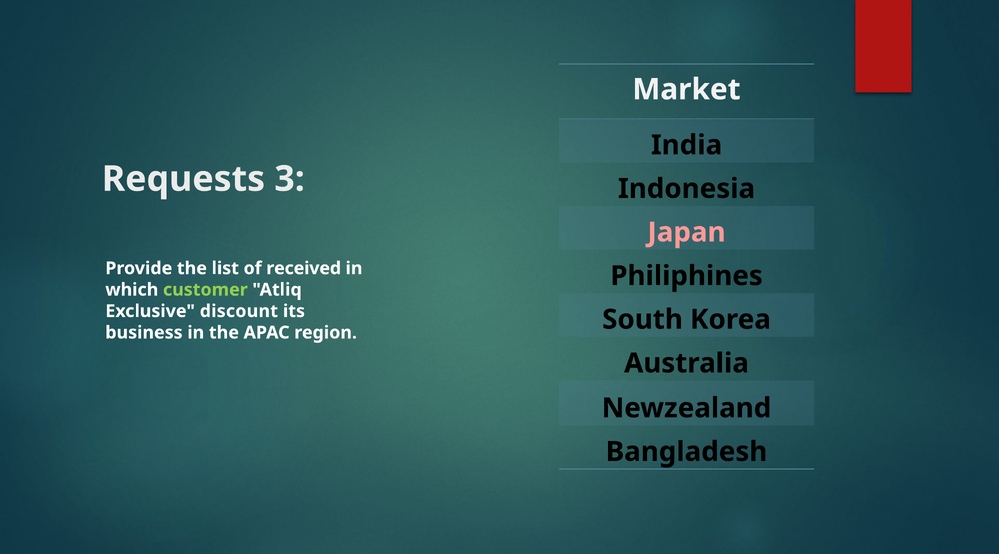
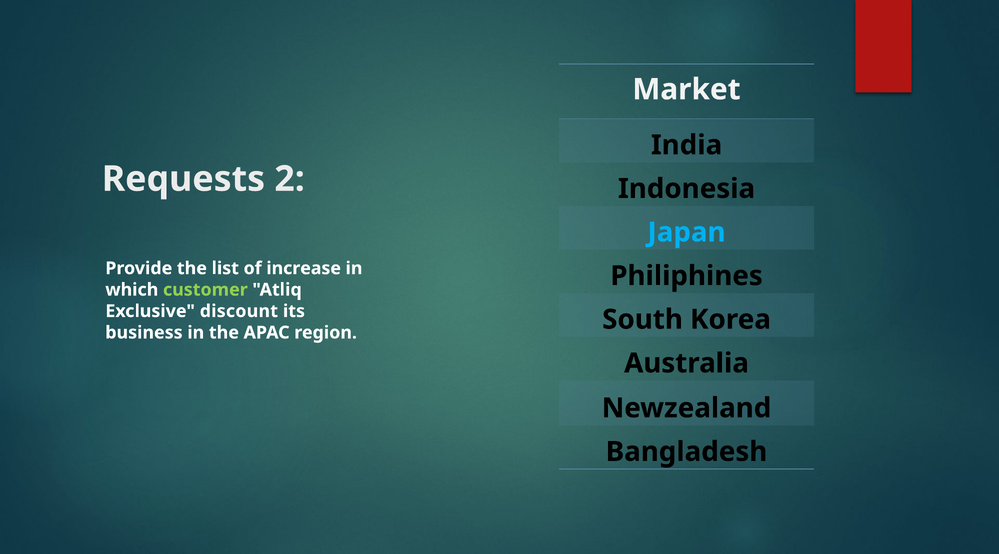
3: 3 -> 2
Japan colour: pink -> light blue
received: received -> increase
